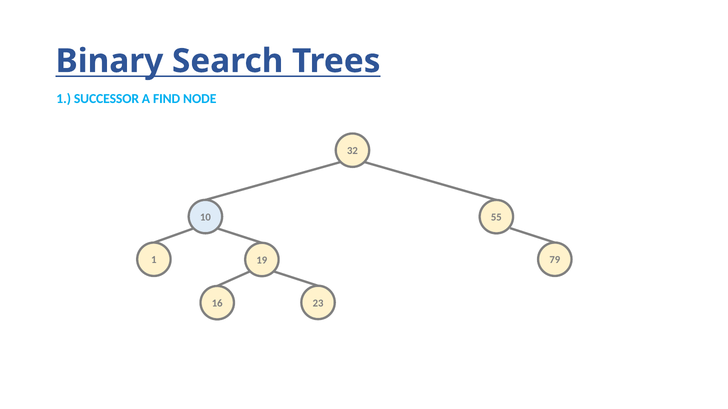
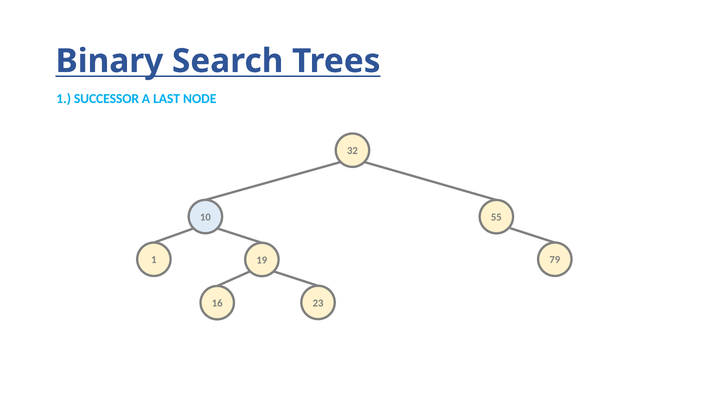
FIND: FIND -> LAST
